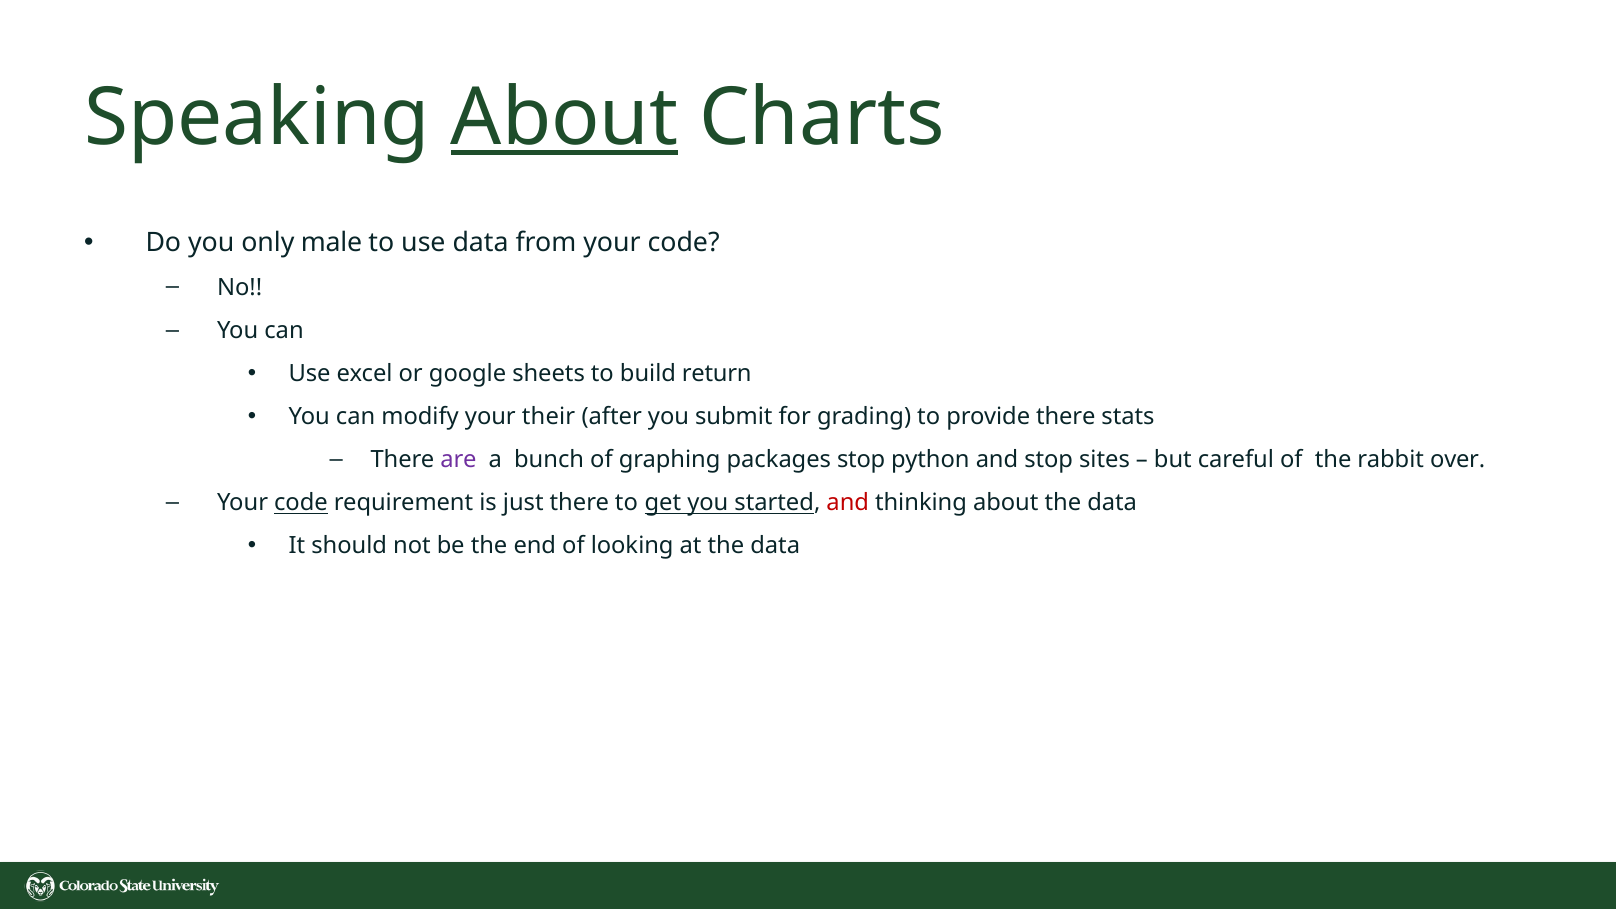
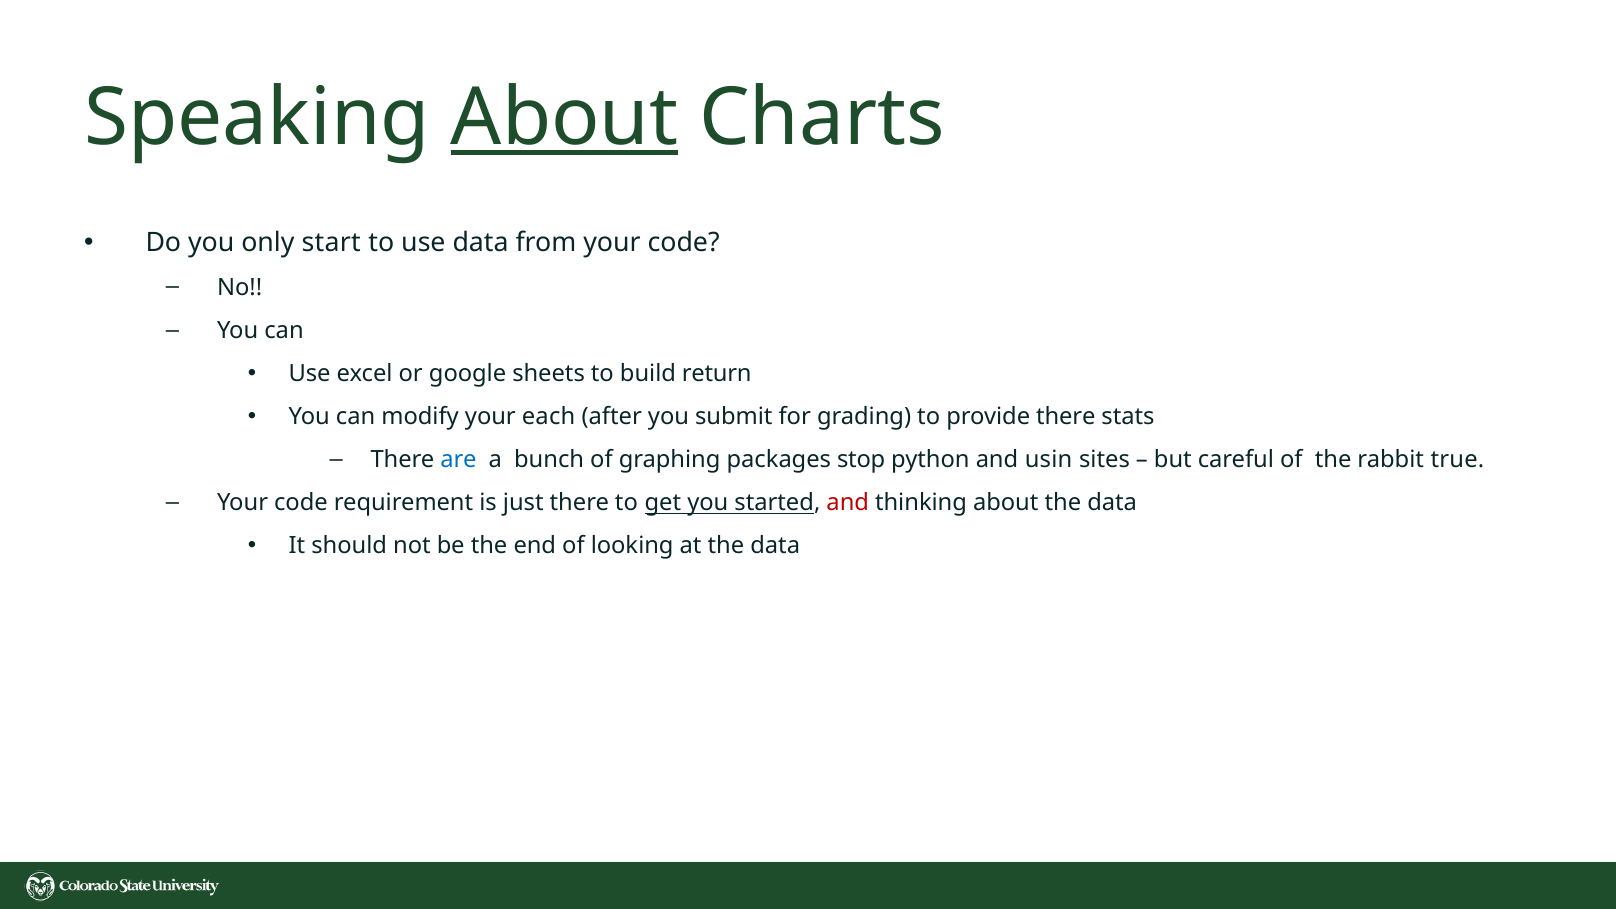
male: male -> start
their: their -> each
are colour: purple -> blue
and stop: stop -> usin
over: over -> true
code at (301, 503) underline: present -> none
